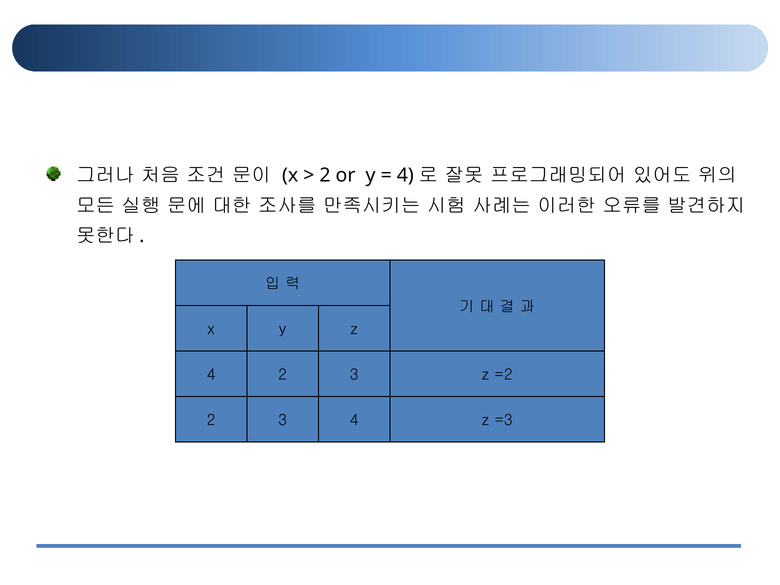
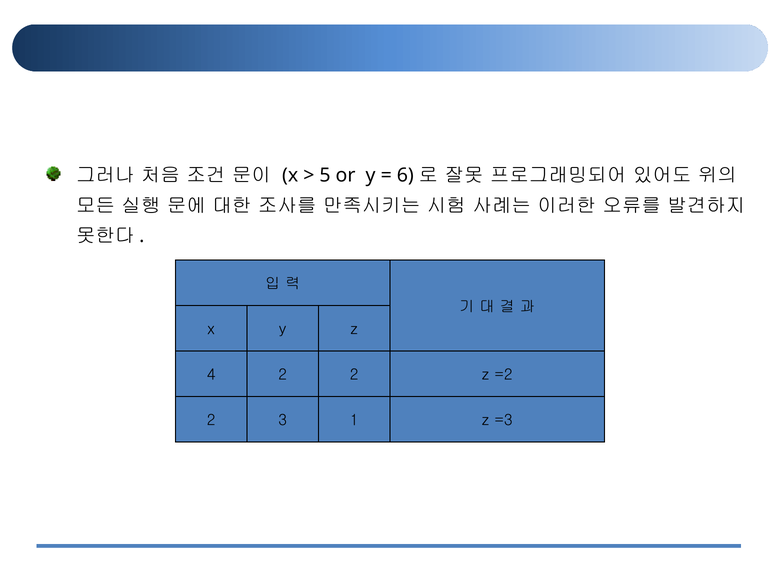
2 at (325, 175): 2 -> 5
4 at (405, 175): 4 -> 6
4 2 3: 3 -> 2
3 4: 4 -> 1
